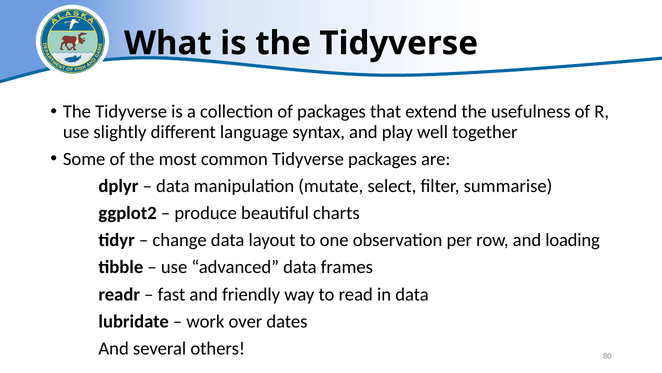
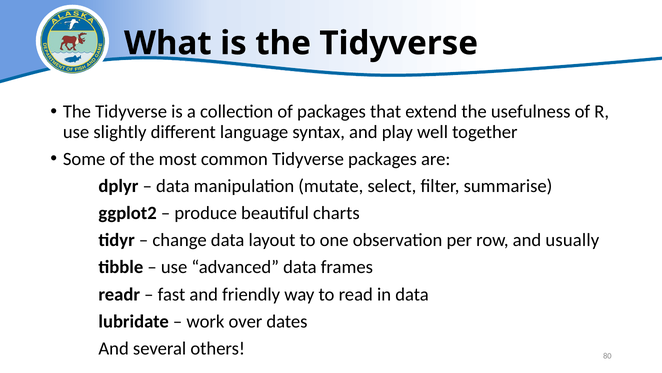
loading: loading -> usually
